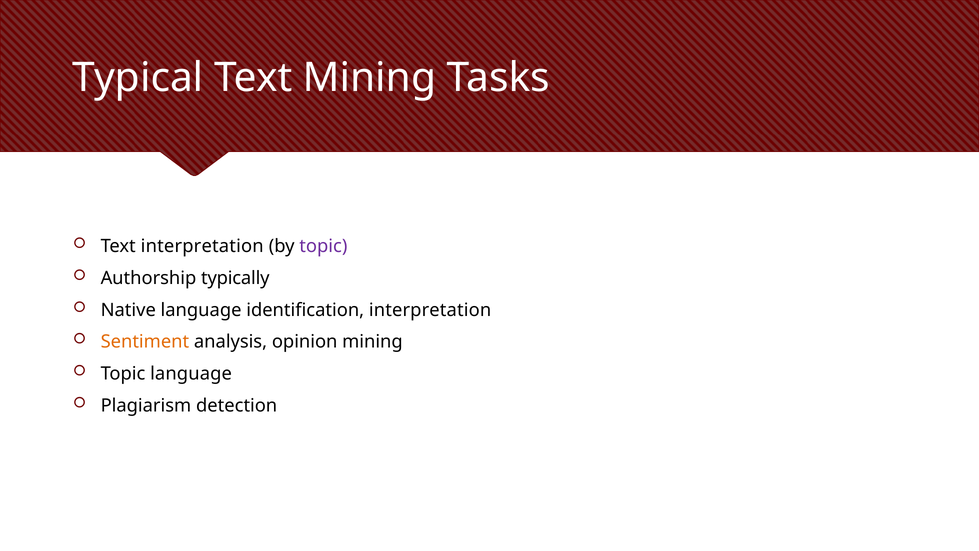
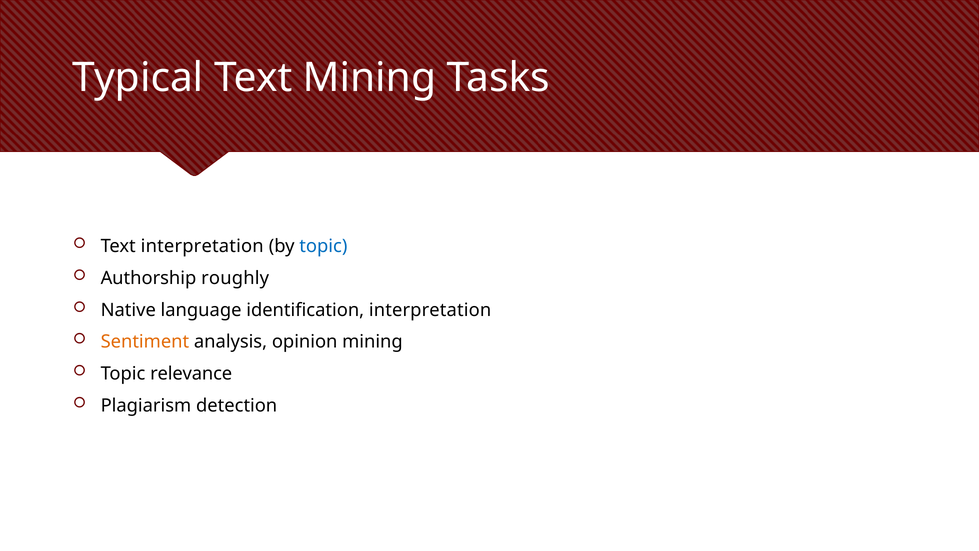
topic at (323, 246) colour: purple -> blue
typically: typically -> roughly
Topic language: language -> relevance
